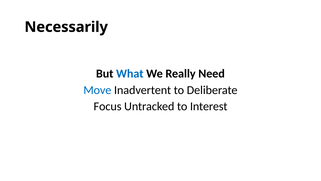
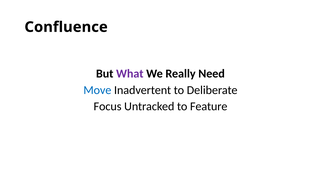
Necessarily: Necessarily -> Confluence
What colour: blue -> purple
Interest: Interest -> Feature
